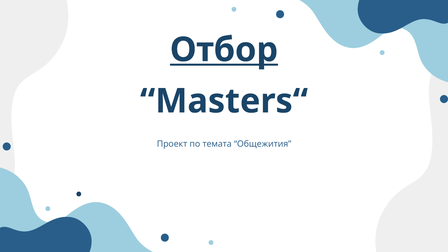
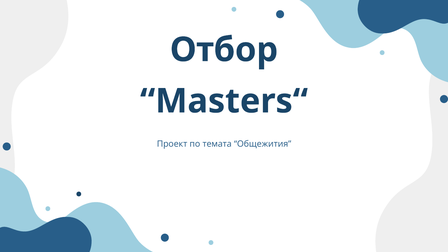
Отбор underline: present -> none
